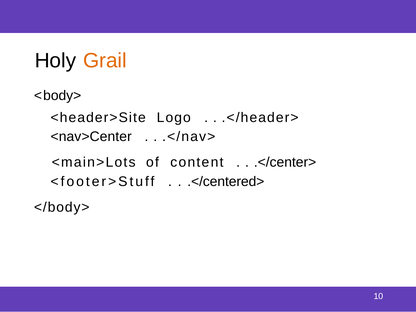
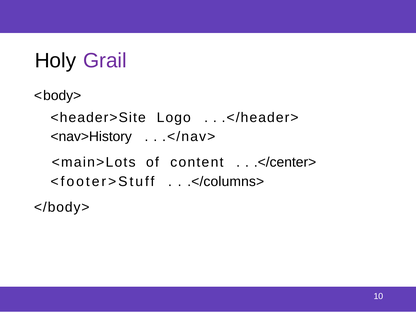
Grail colour: orange -> purple
<nav>Center: <nav>Center -> <nav>History
.</centered>: .</centered> -> .</columns>
